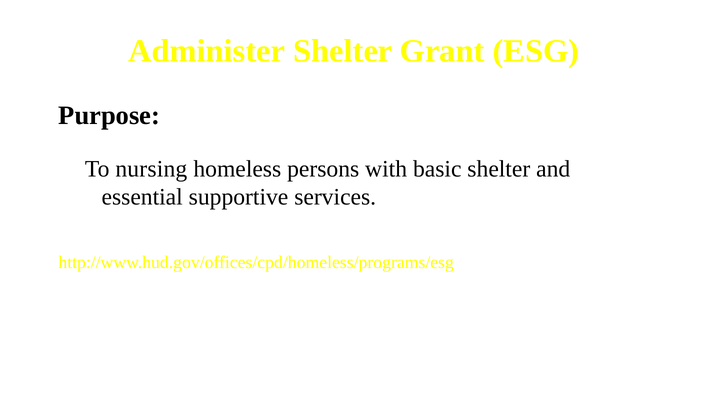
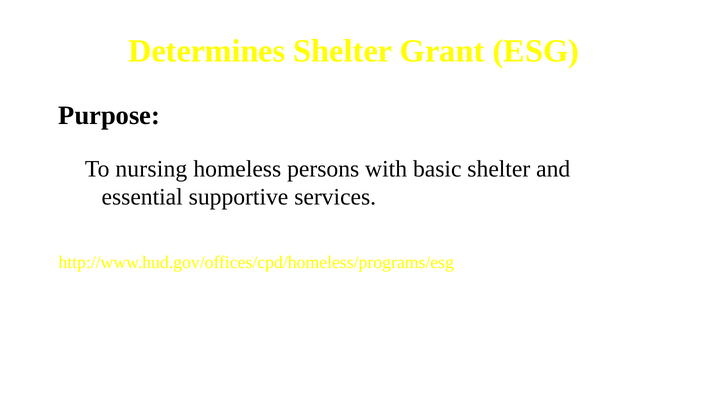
Administer: Administer -> Determines
